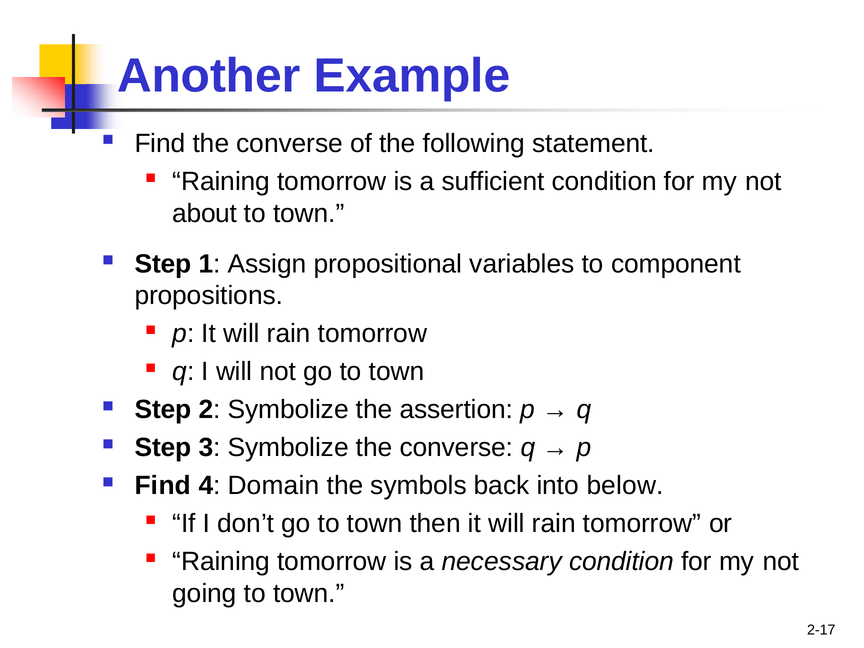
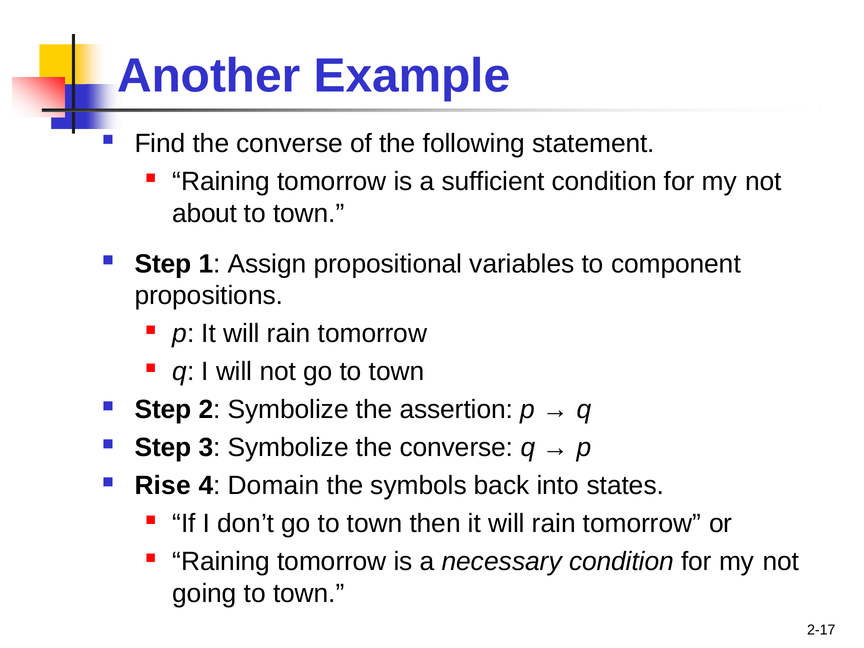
Find at (163, 486): Find -> Rise
below: below -> states
